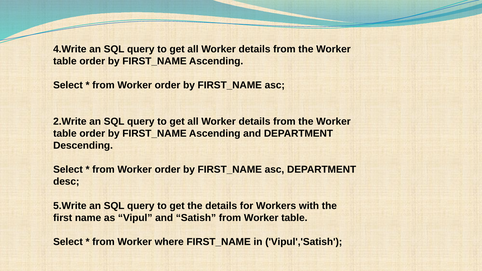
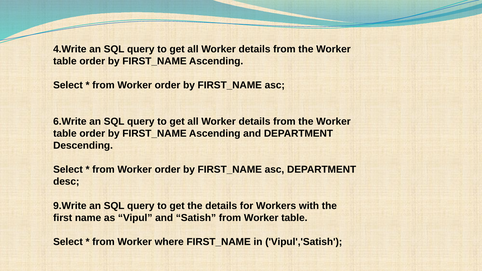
2.Write: 2.Write -> 6.Write
5.Write: 5.Write -> 9.Write
